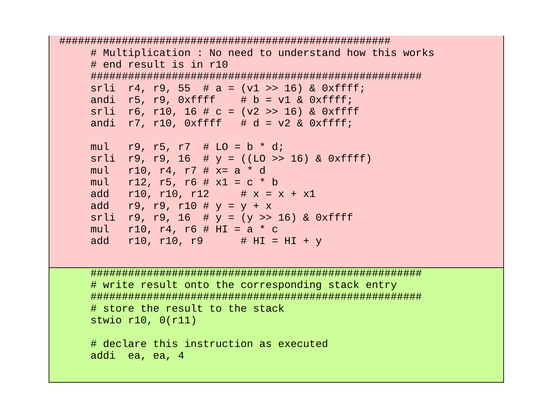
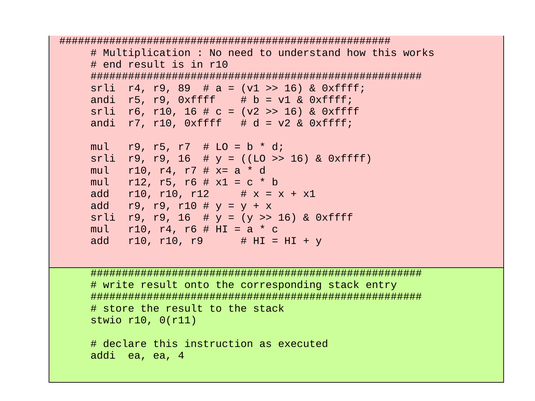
55: 55 -> 89
